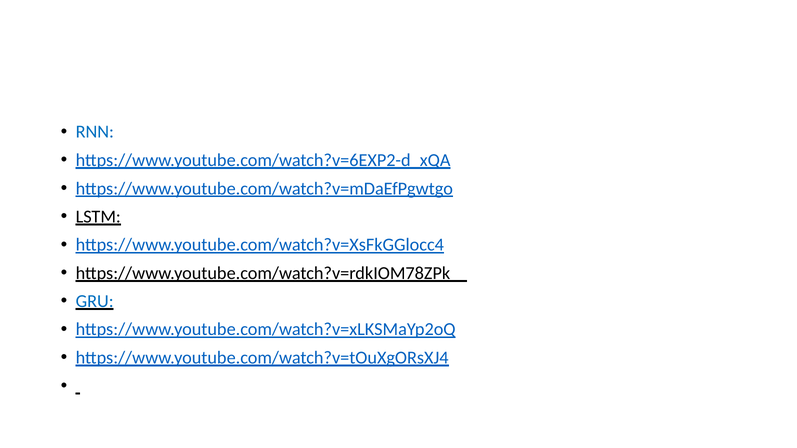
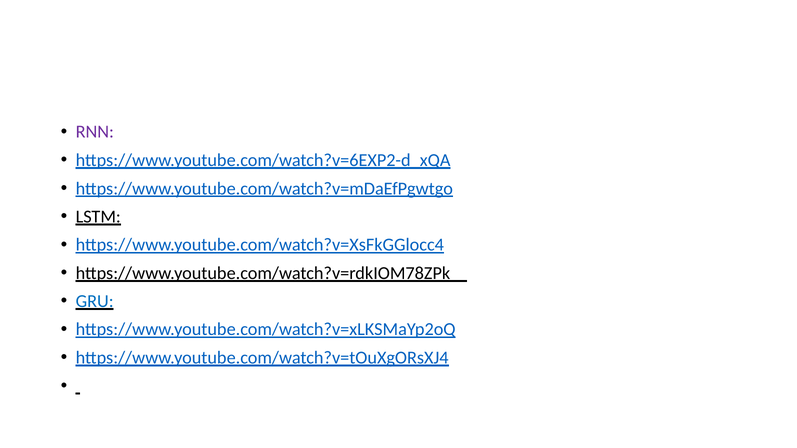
RNN colour: blue -> purple
